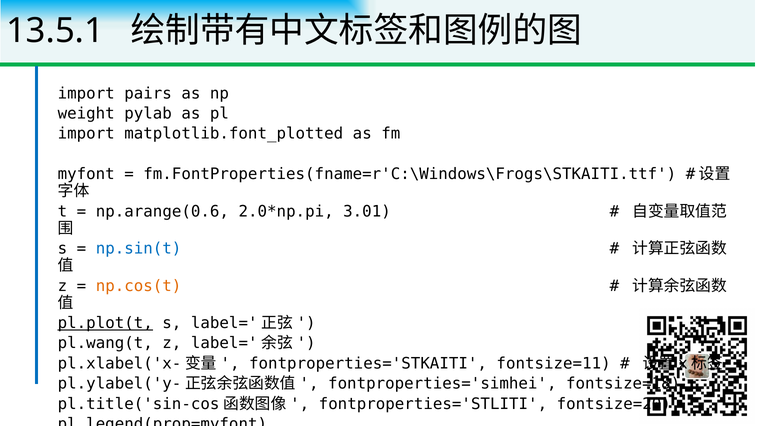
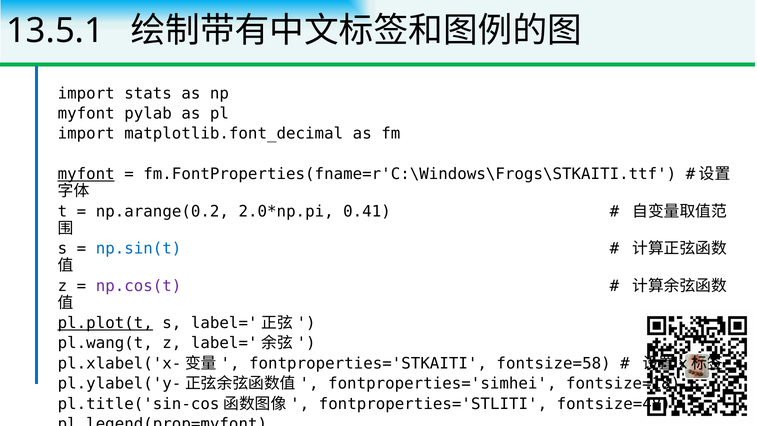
pairs: pairs -> stats
weight at (86, 114): weight -> myfont
matplotlib.font_plotted: matplotlib.font_plotted -> matplotlib.font_decimal
myfont at (86, 174) underline: none -> present
np.arange(0.6: np.arange(0.6 -> np.arange(0.2
3.01: 3.01 -> 0.41
np.cos(t colour: orange -> purple
fontsize=11: fontsize=11 -> fontsize=58
fontsize=20: fontsize=20 -> fontsize=48
